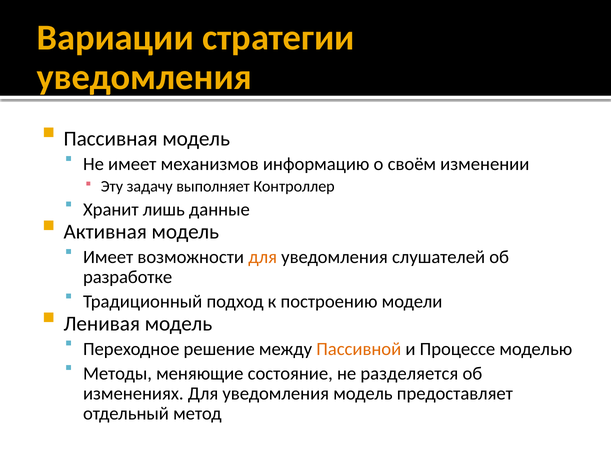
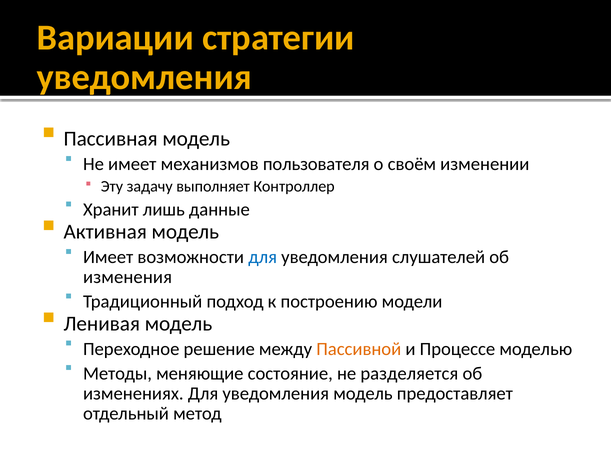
информацию: информацию -> пользователя
для at (263, 257) colour: orange -> blue
разработке: разработке -> изменения
